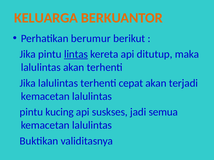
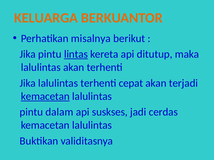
berumur: berumur -> misalnya
kemacetan at (45, 97) underline: none -> present
kucing: kucing -> dalam
semua: semua -> cerdas
